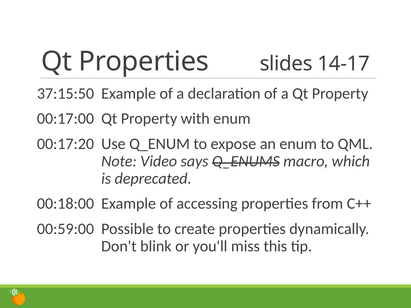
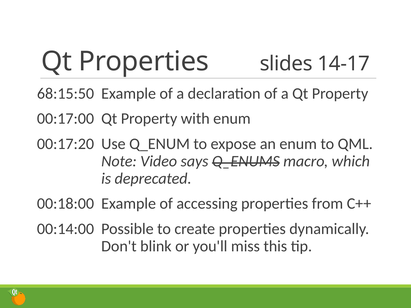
37:15:50: 37:15:50 -> 68:15:50
00:59:00: 00:59:00 -> 00:14:00
